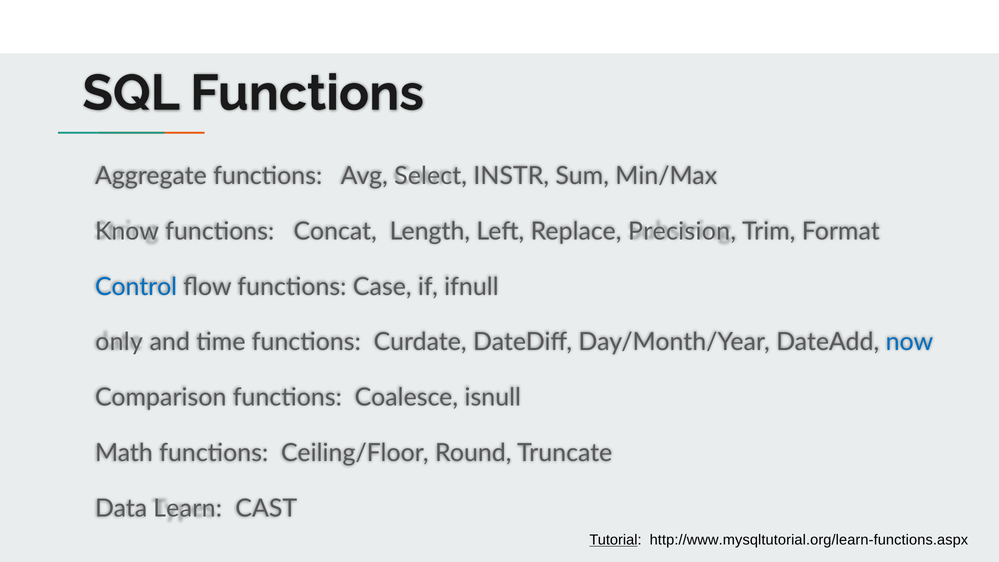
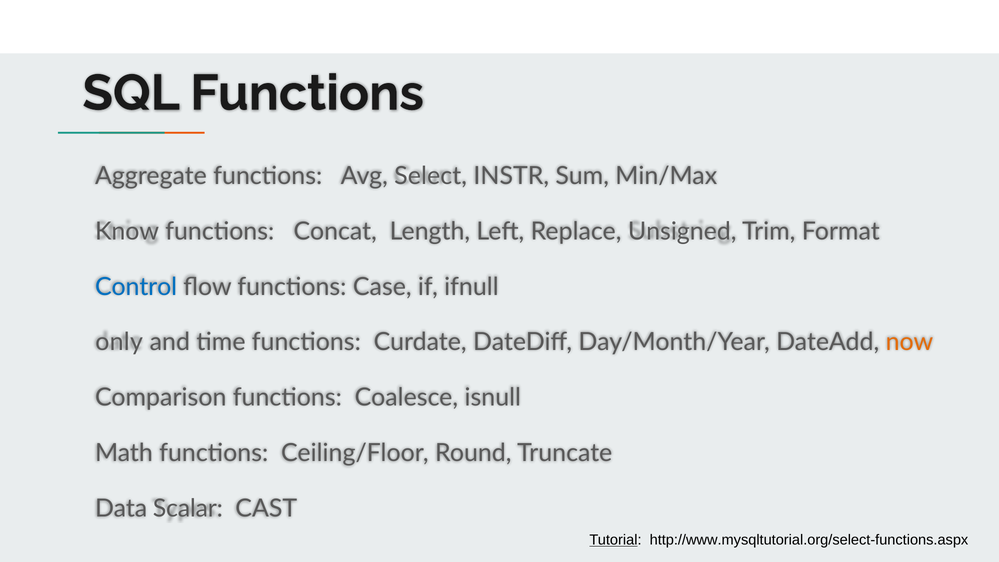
Precision: Precision -> Unsigned
now colour: blue -> orange
Learn: Learn -> Scalar
http://www.mysqltutorial.org/learn-functions.aspx: http://www.mysqltutorial.org/learn-functions.aspx -> http://www.mysqltutorial.org/select-functions.aspx
